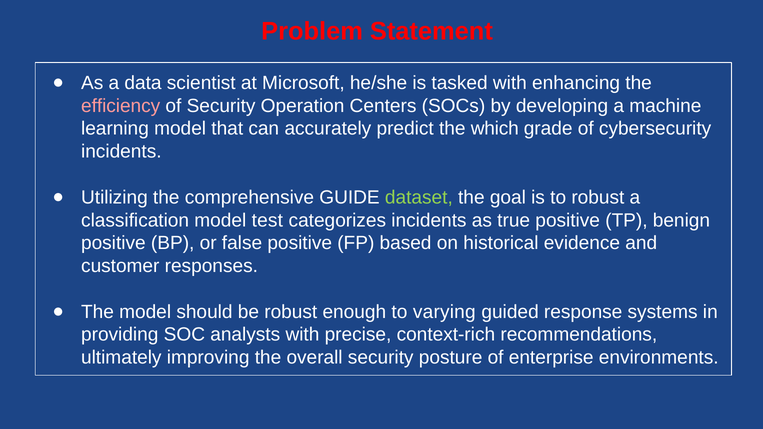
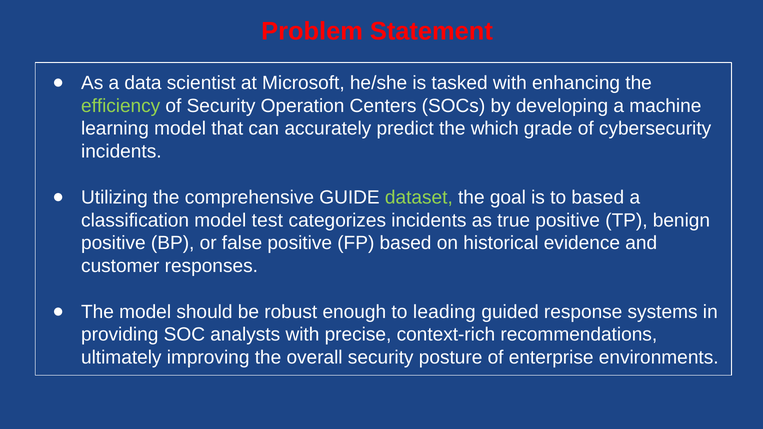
efficiency colour: pink -> light green
to robust: robust -> based
varying: varying -> leading
